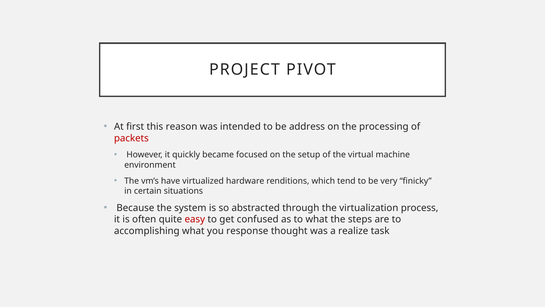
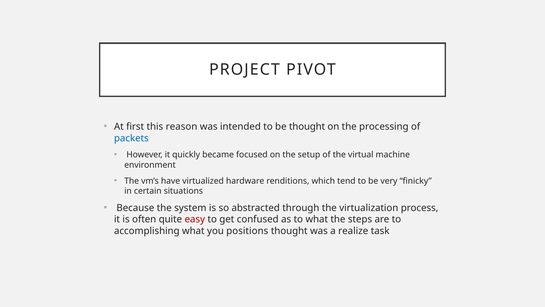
be address: address -> thought
packets colour: red -> blue
response: response -> positions
